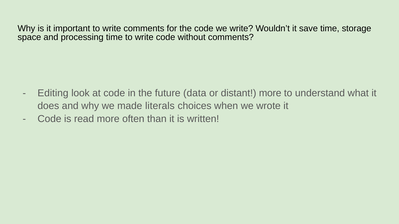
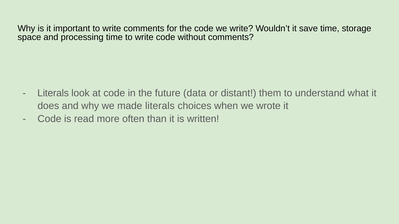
Editing at (53, 93): Editing -> Literals
distant more: more -> them
